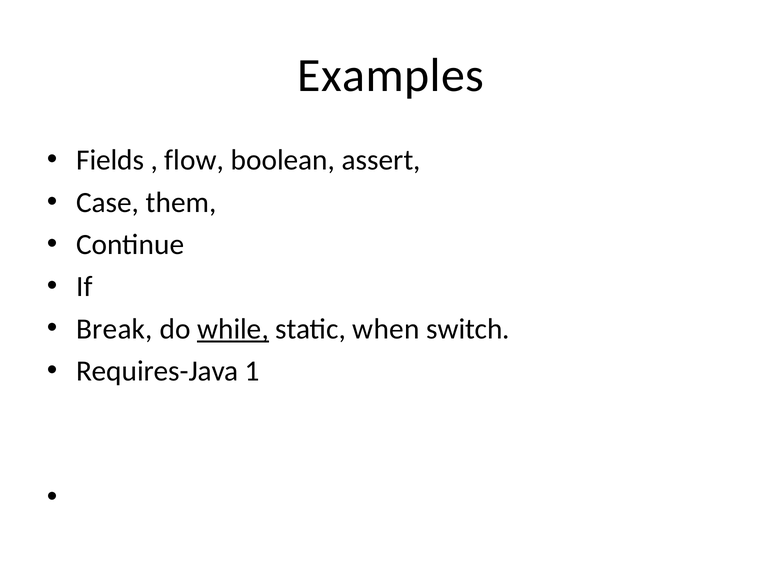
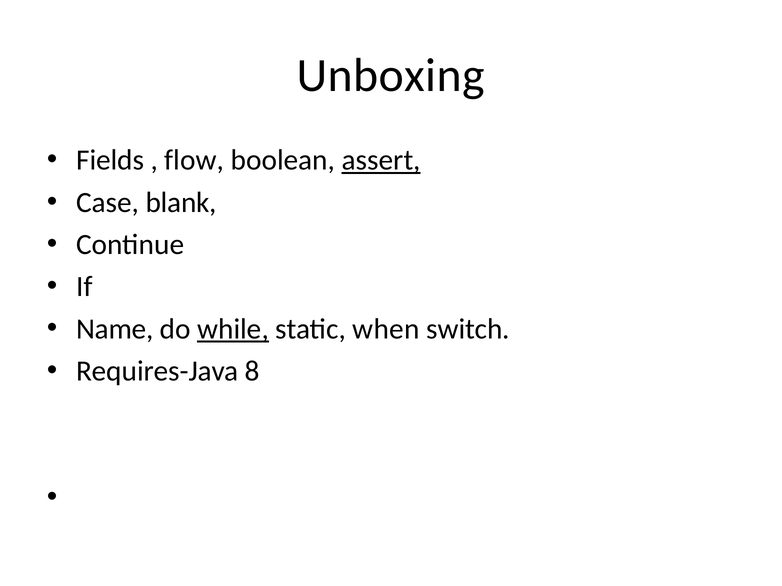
Examples: Examples -> Unboxing
assert underline: none -> present
them: them -> blank
Break: Break -> Name
1: 1 -> 8
